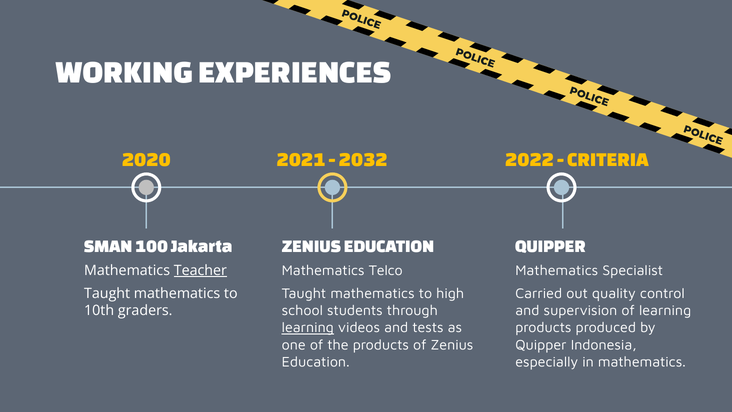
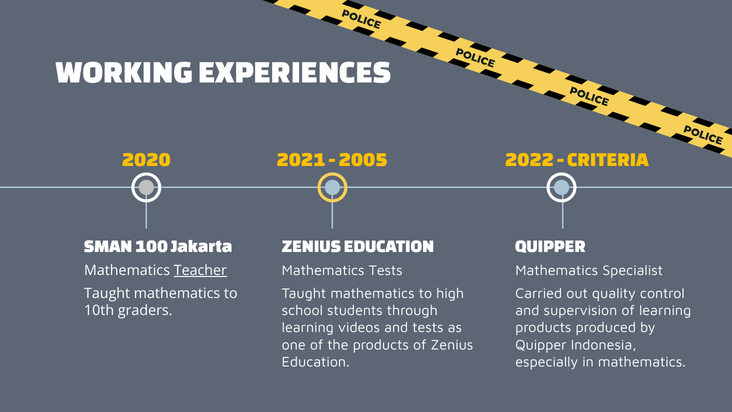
2032: 2032 -> 2005
Mathematics Telco: Telco -> Tests
learning at (308, 328) underline: present -> none
